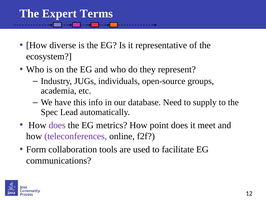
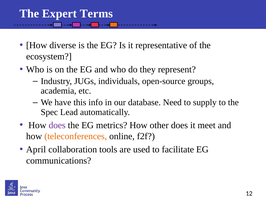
point: point -> other
teleconferences colour: purple -> orange
Form: Form -> April
